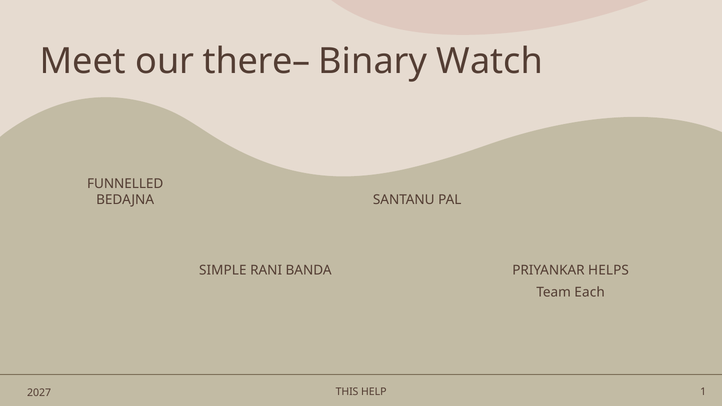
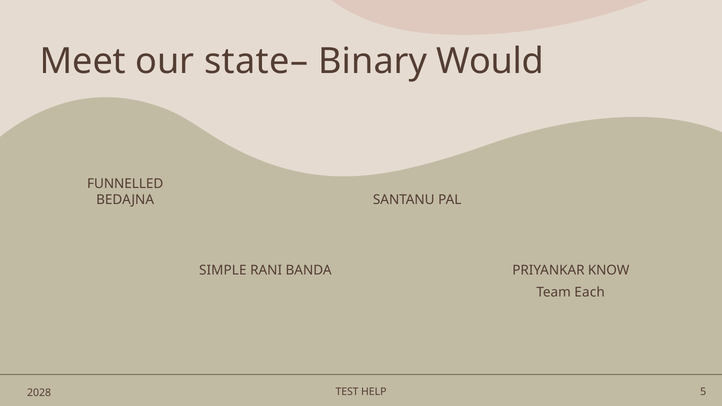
there–: there– -> state–
Watch: Watch -> Would
HELPS: HELPS -> KNOW
THIS: THIS -> TEST
1: 1 -> 5
2027: 2027 -> 2028
